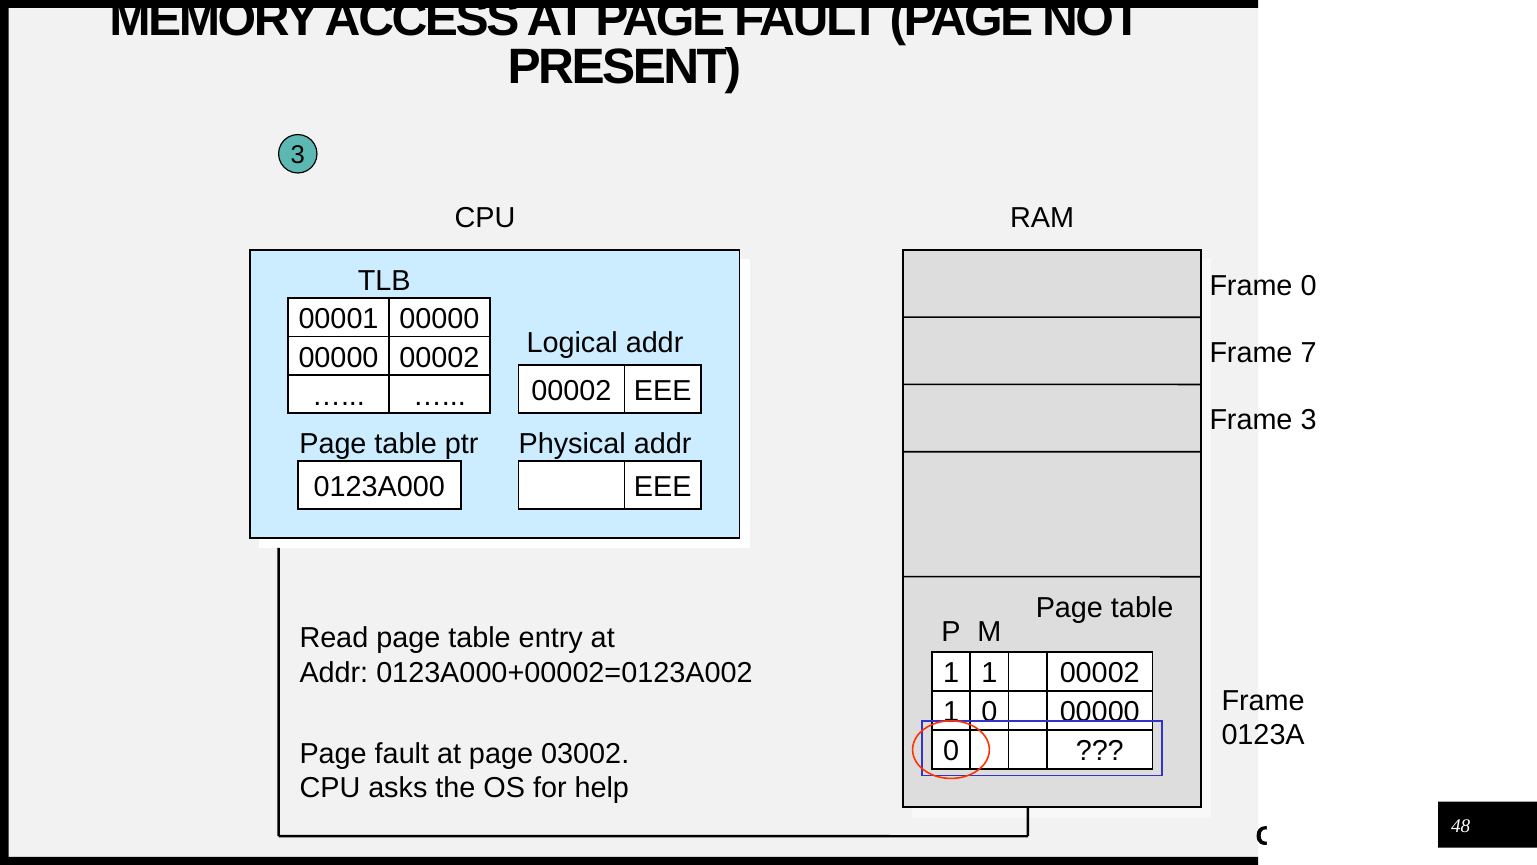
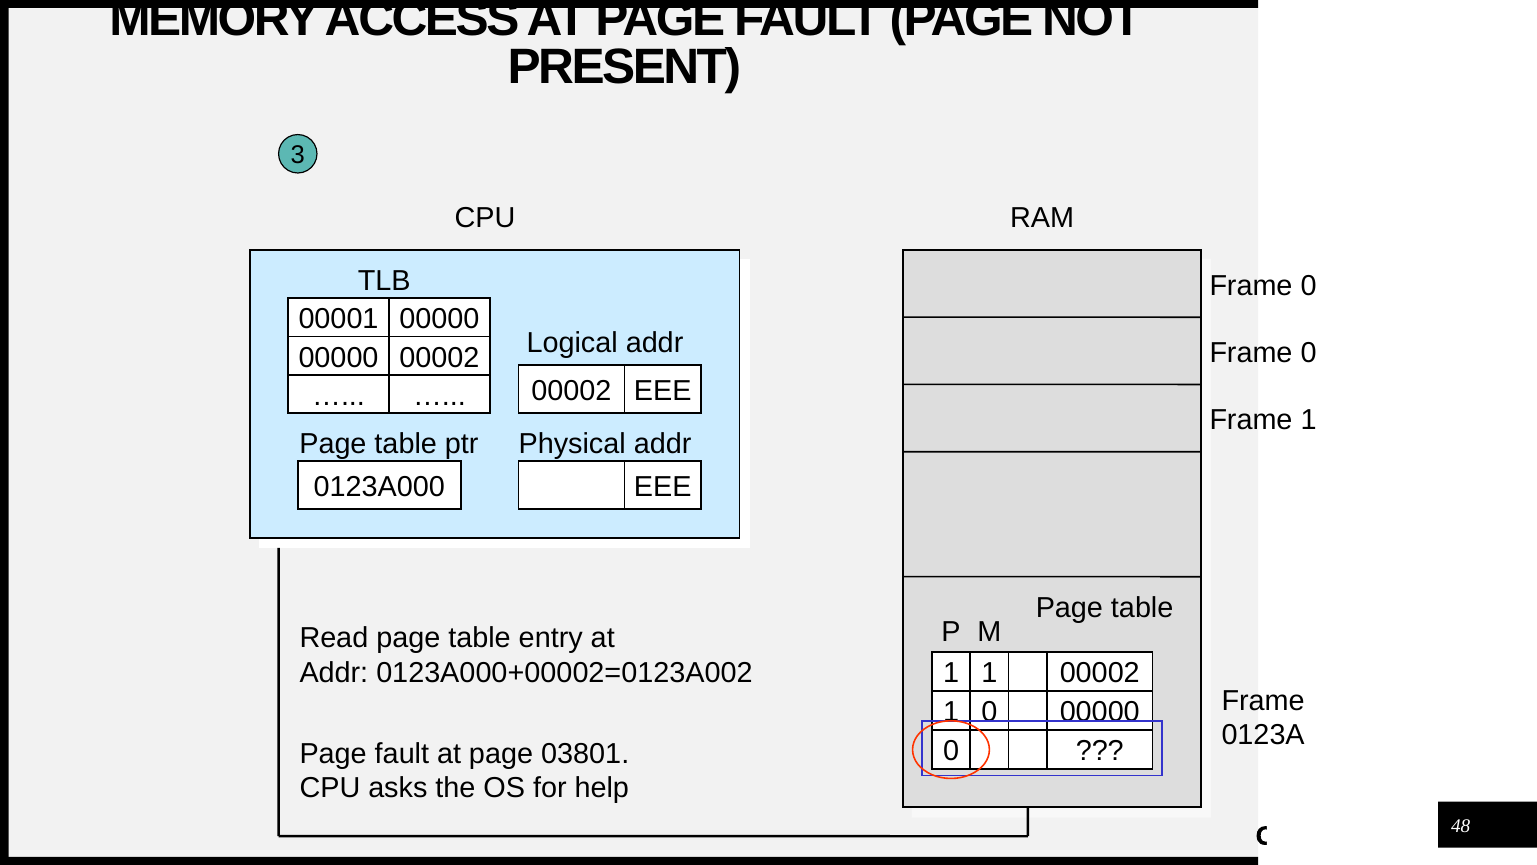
7 at (1309, 353): 7 -> 0
Frame 3: 3 -> 1
03002: 03002 -> 03801
